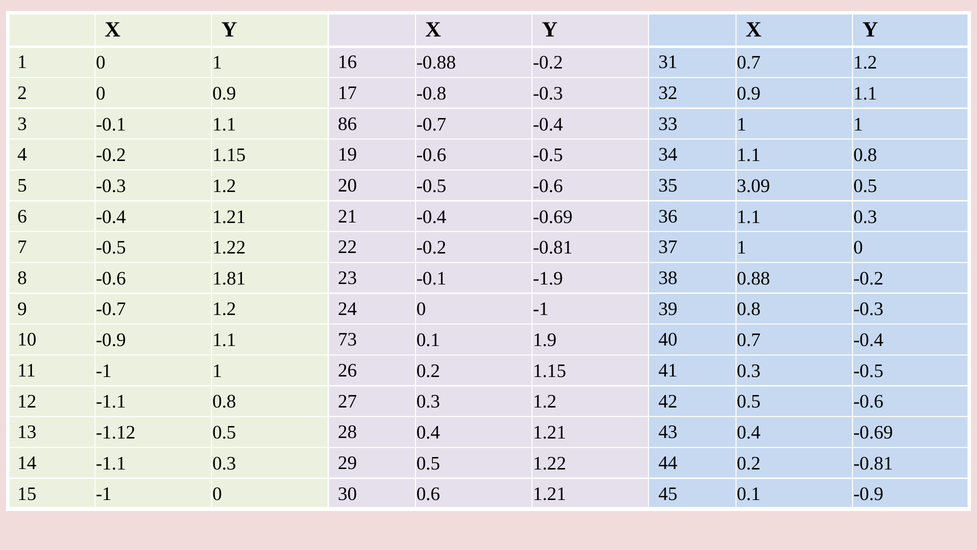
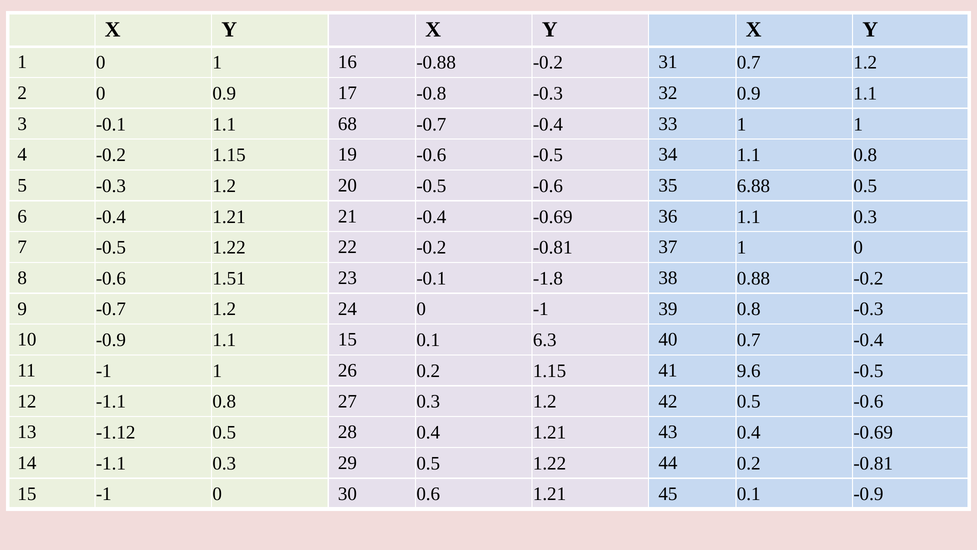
86: 86 -> 68
3.09: 3.09 -> 6.88
1.81: 1.81 -> 1.51
-1.9: -1.9 -> -1.8
1.1 73: 73 -> 15
1.9: 1.9 -> 6.3
41 0.3: 0.3 -> 9.6
